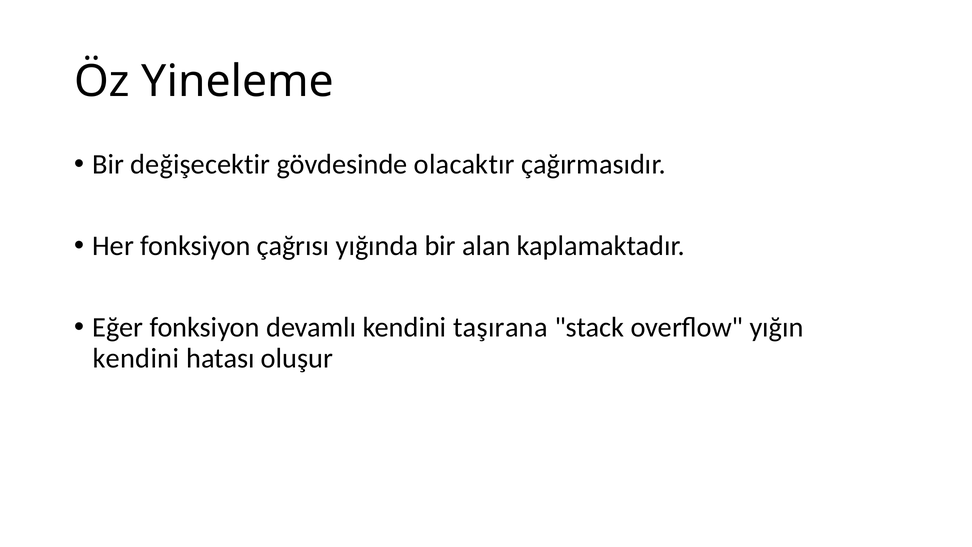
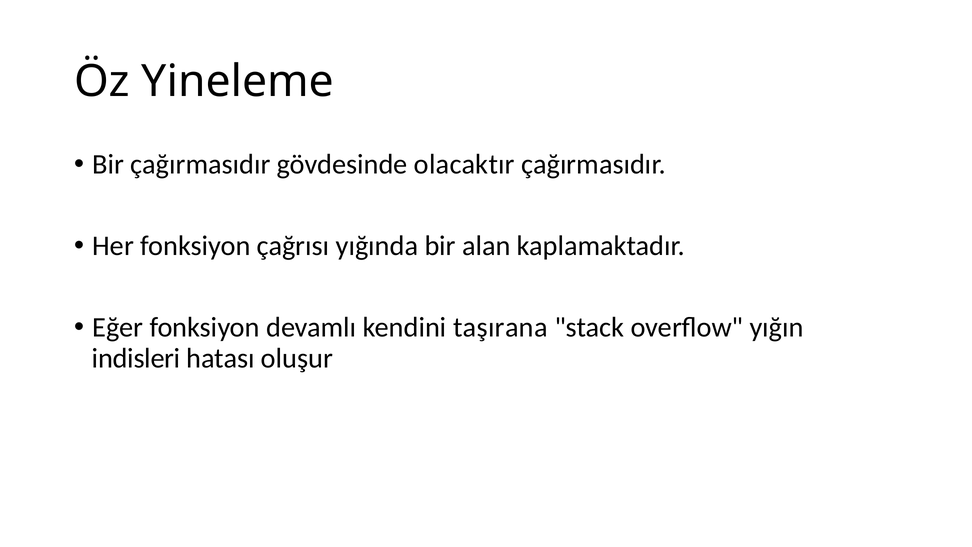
Bir değişecektir: değişecektir -> çağırmasıdır
kendini at (136, 358): kendini -> indisleri
